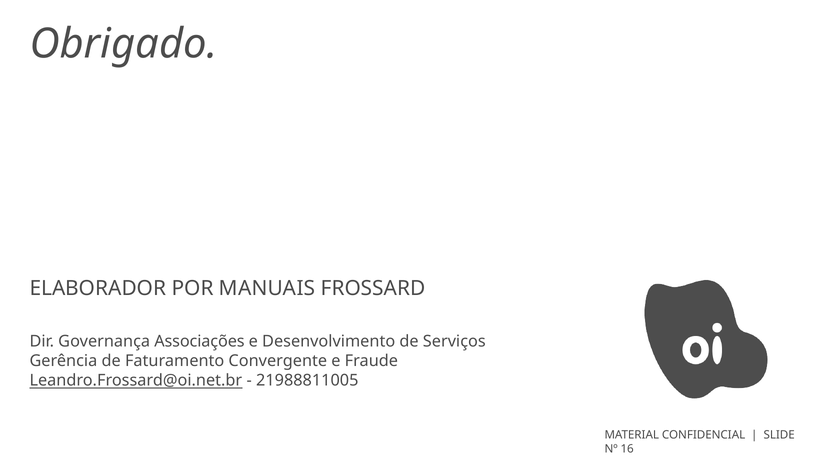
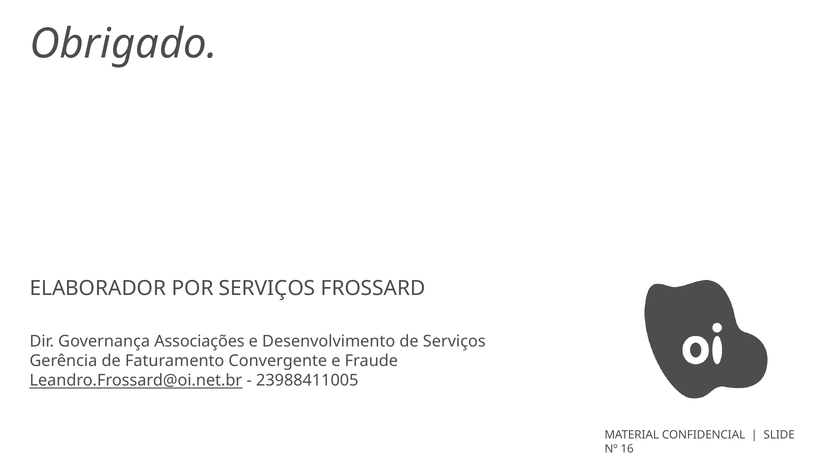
POR MANUAIS: MANUAIS -> SERVIÇOS
21988811005: 21988811005 -> 23988411005
